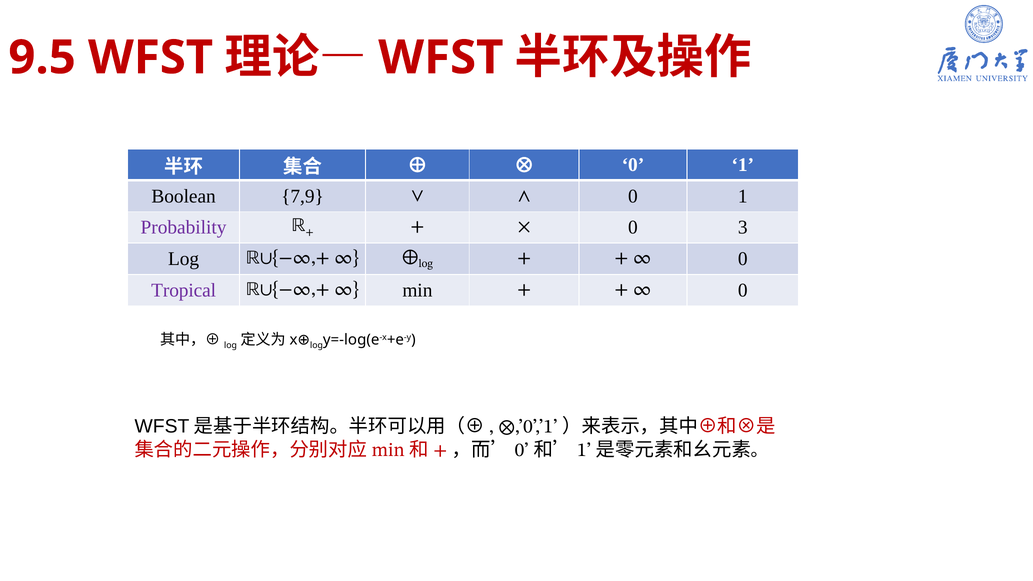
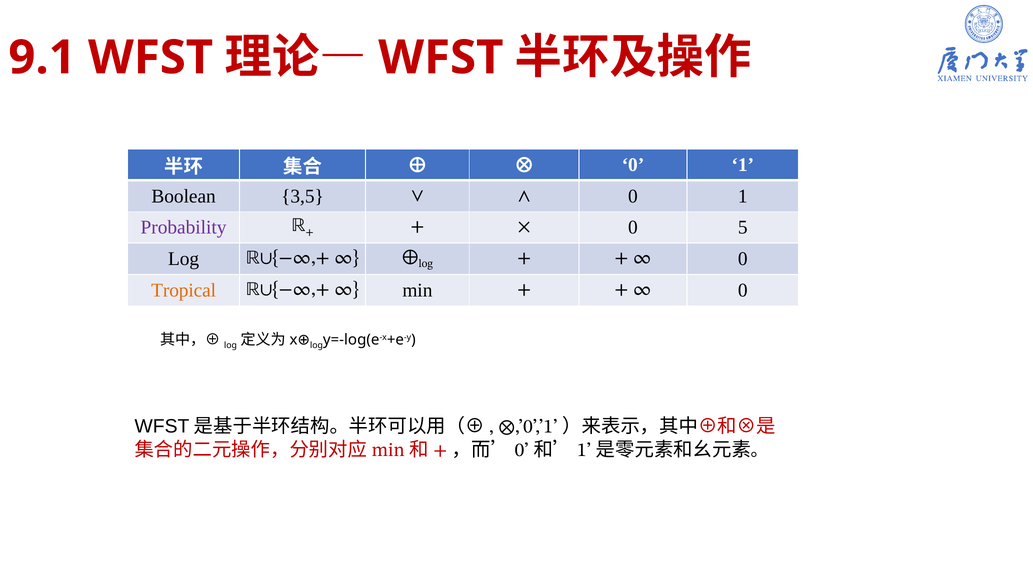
9.5: 9.5 -> 9.1
7,9: 7,9 -> 3,5
3: 3 -> 5
Tropical colour: purple -> orange
